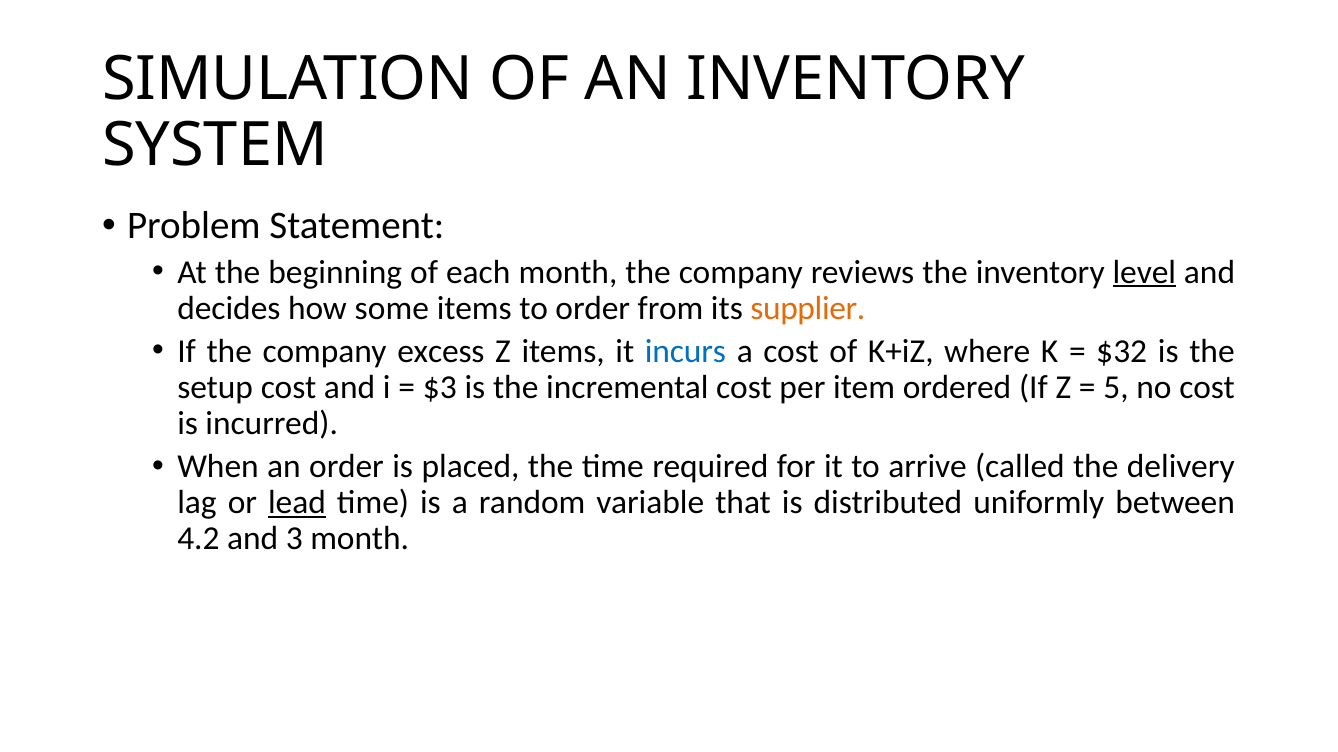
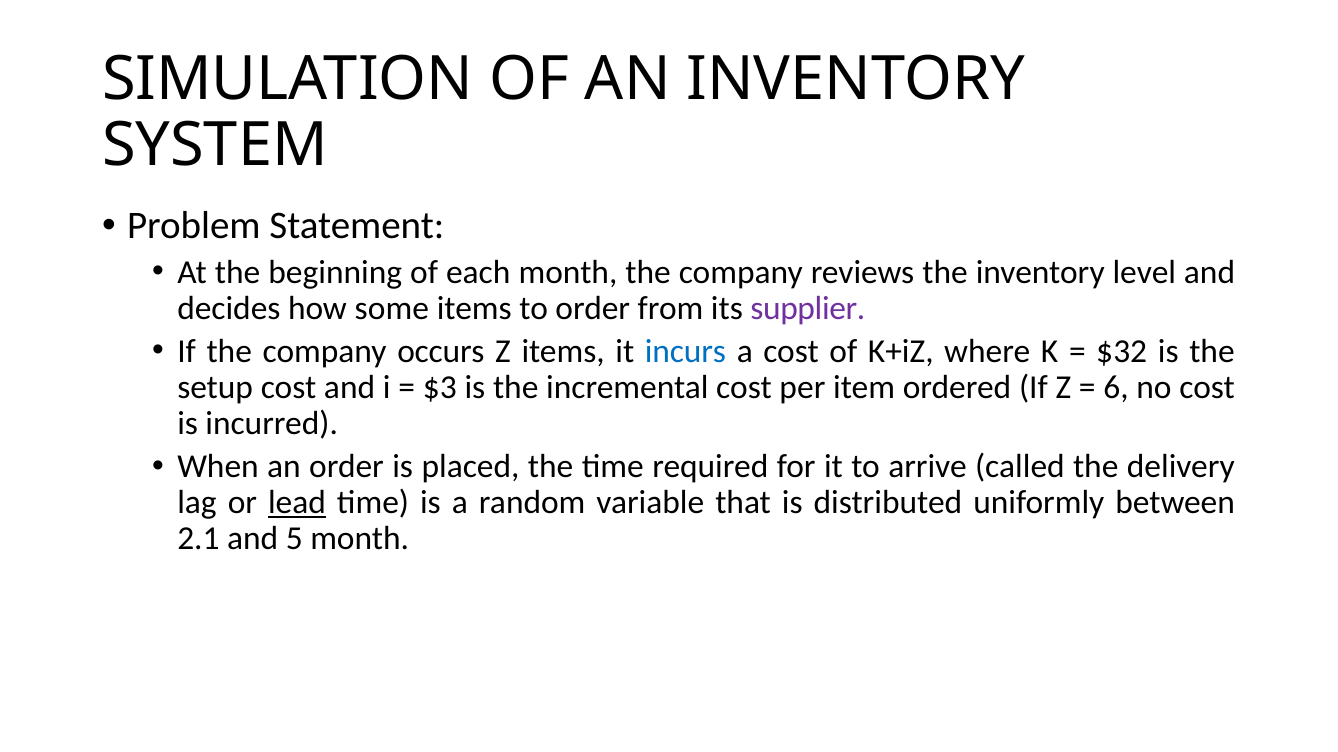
level underline: present -> none
supplier colour: orange -> purple
excess: excess -> occurs
5: 5 -> 6
4.2: 4.2 -> 2.1
3: 3 -> 5
